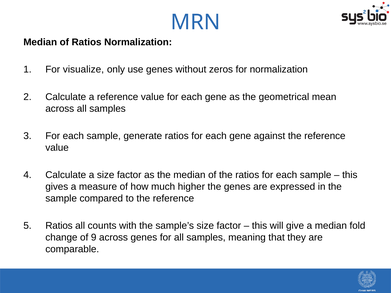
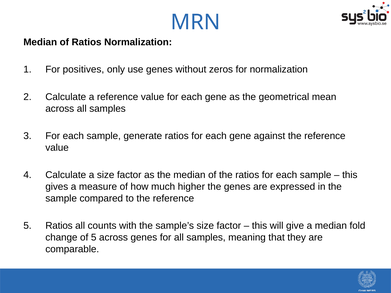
visualize: visualize -> positives
of 9: 9 -> 5
